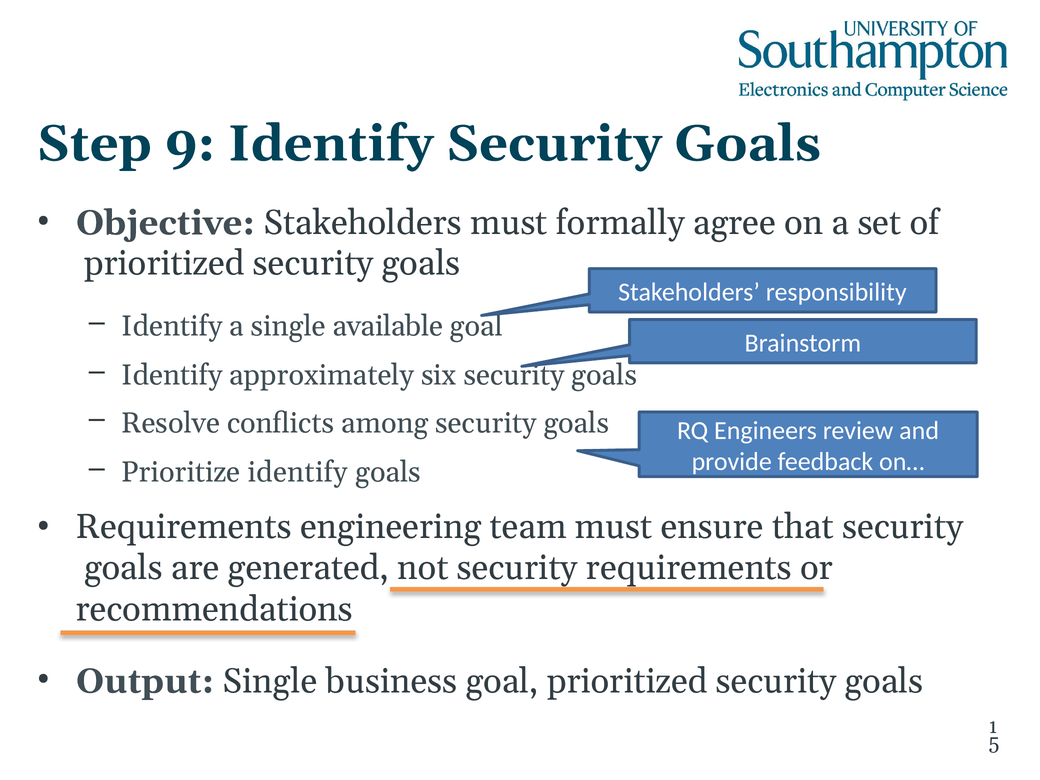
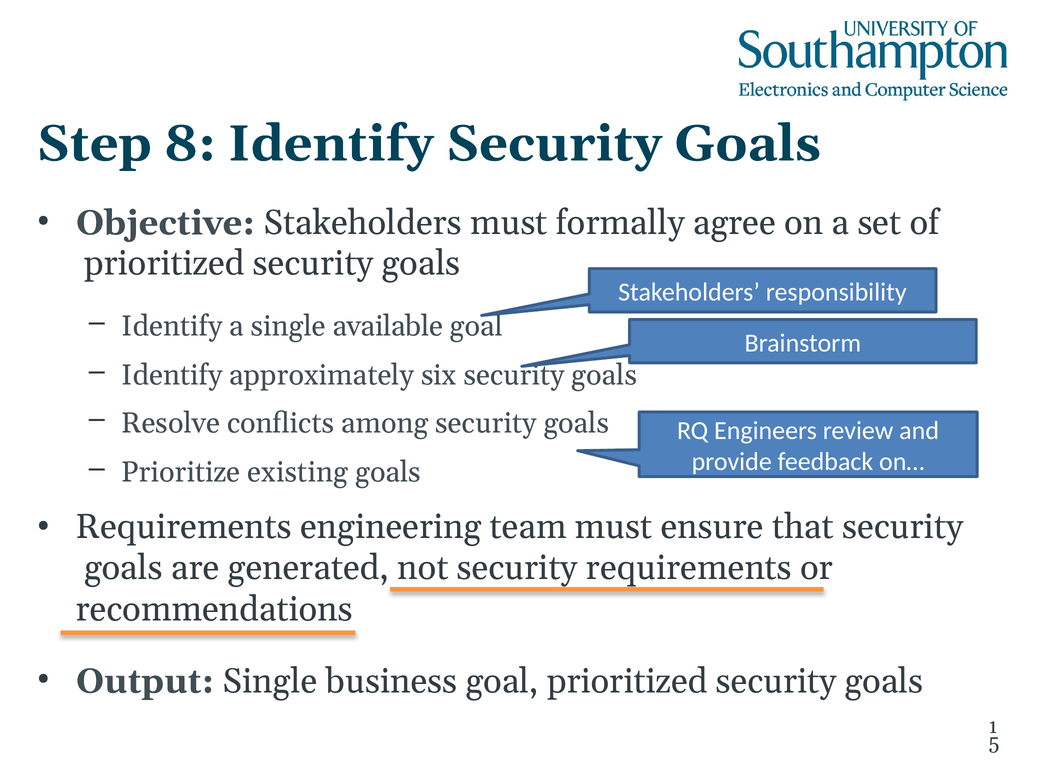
9: 9 -> 8
Prioritize identify: identify -> existing
